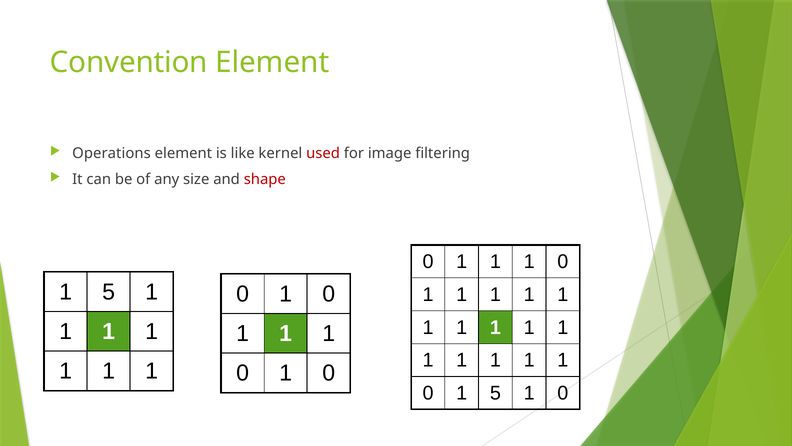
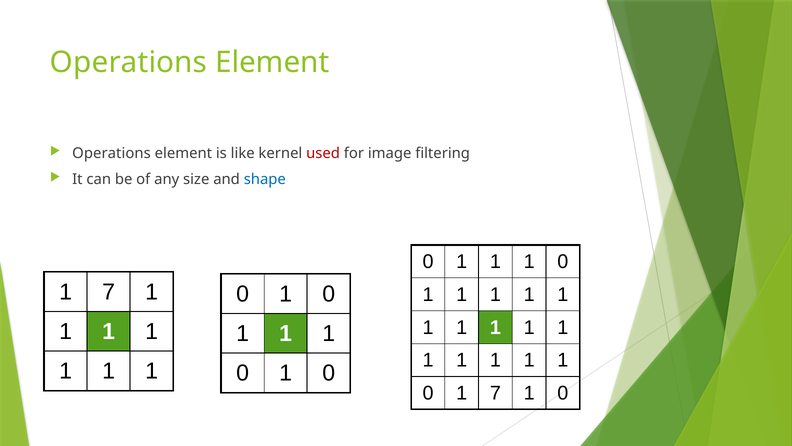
Convention at (129, 62): Convention -> Operations
shape colour: red -> blue
5 at (109, 292): 5 -> 7
0 1 5: 5 -> 7
